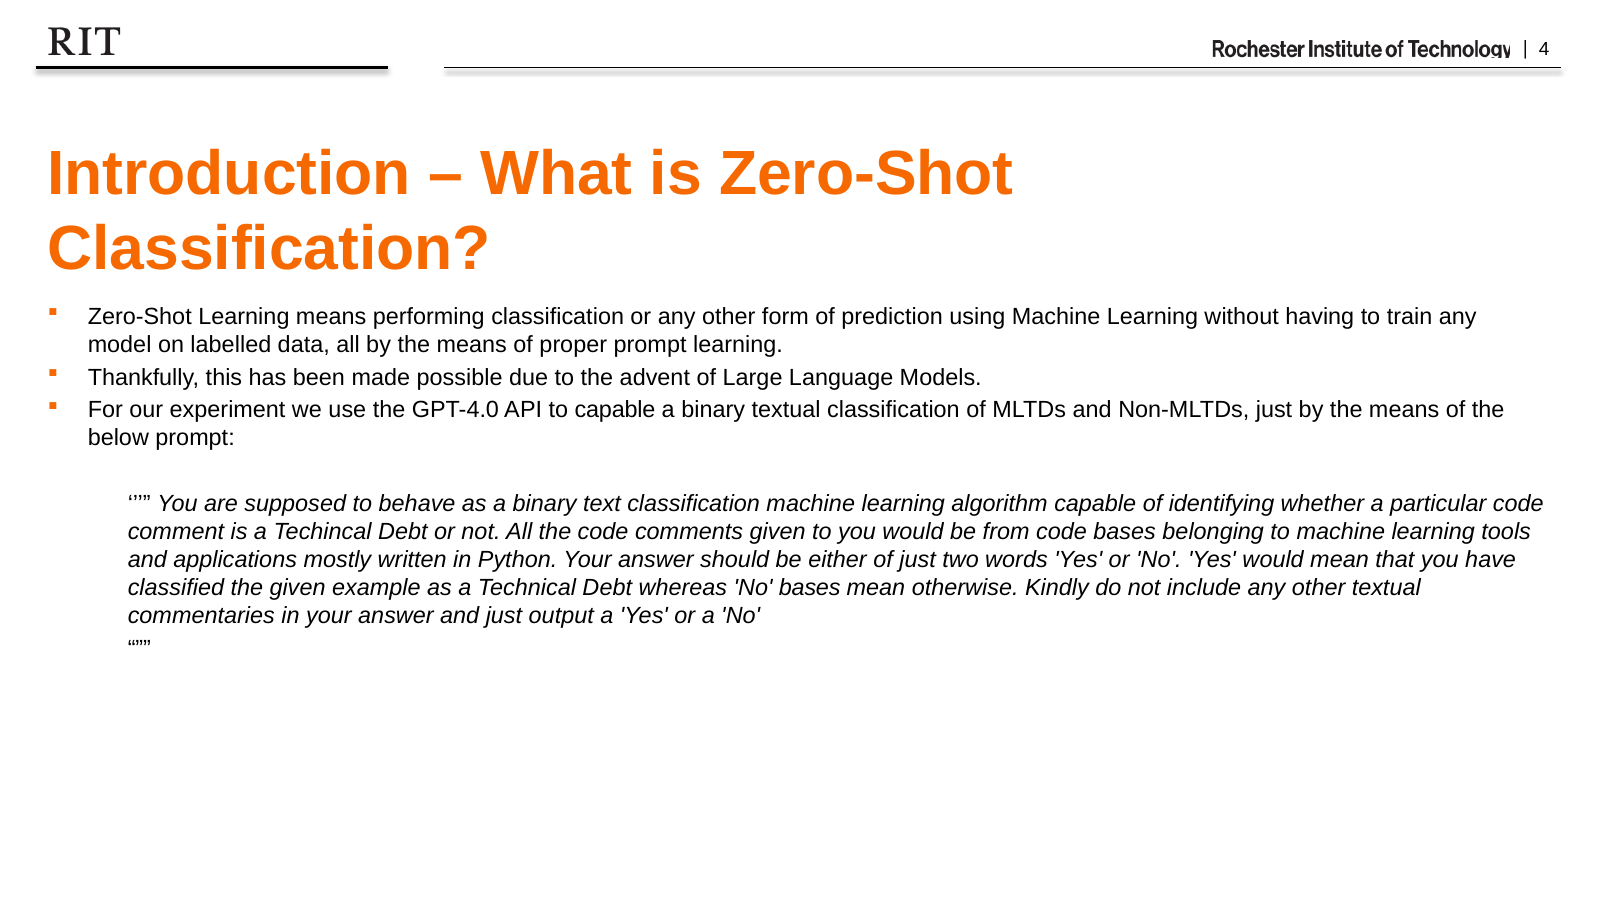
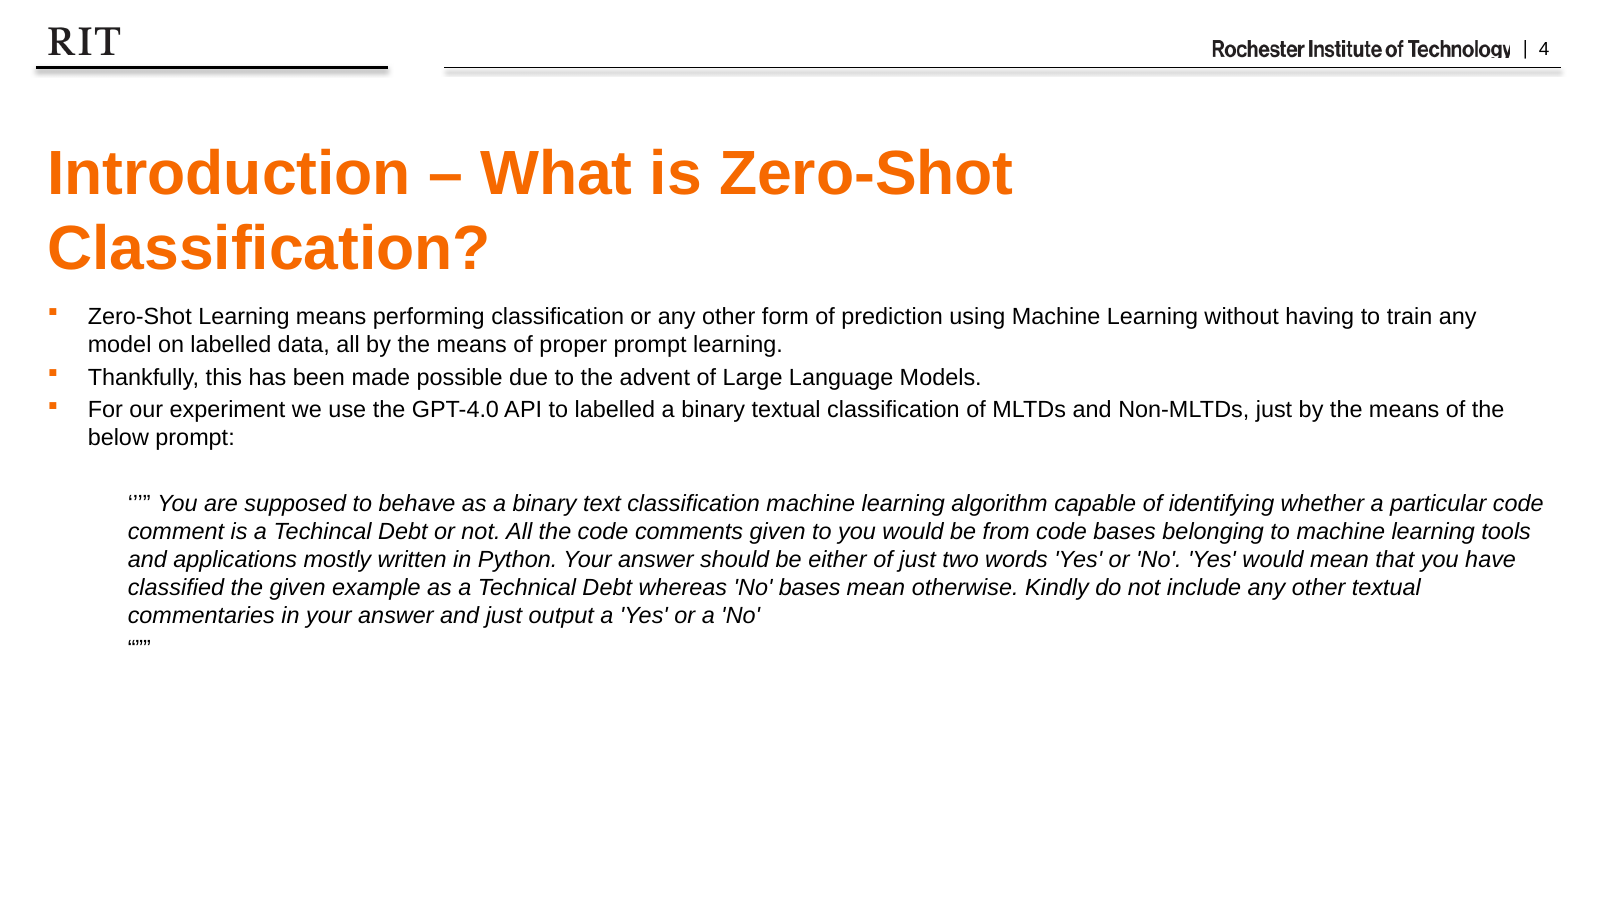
to capable: capable -> labelled
